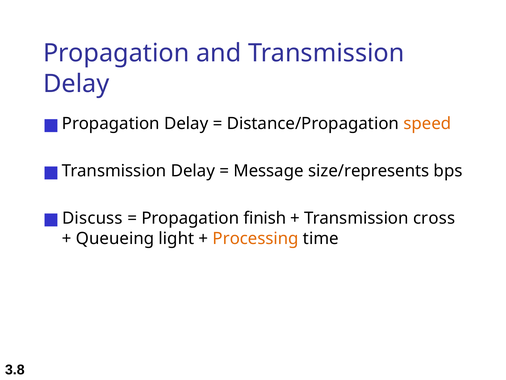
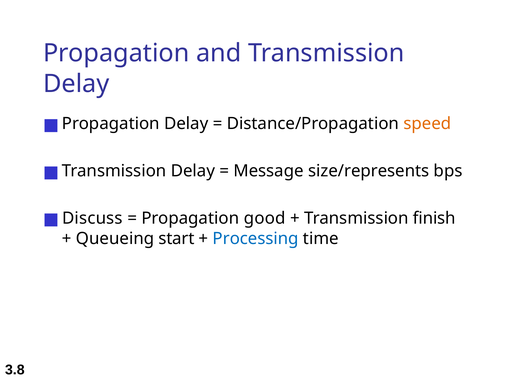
finish: finish -> good
cross: cross -> finish
light: light -> start
Processing colour: orange -> blue
